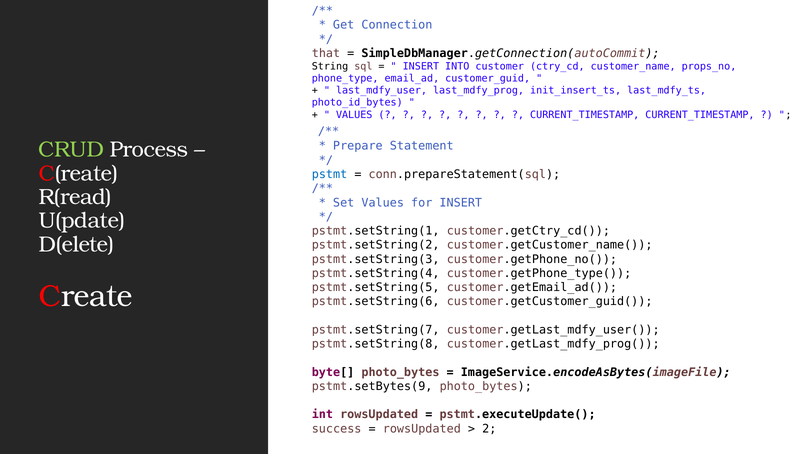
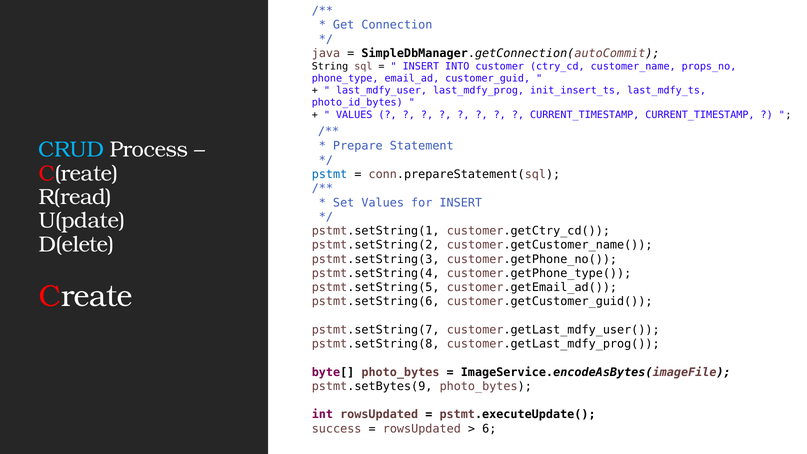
that: that -> java
CRUD colour: light green -> light blue
2: 2 -> 6
